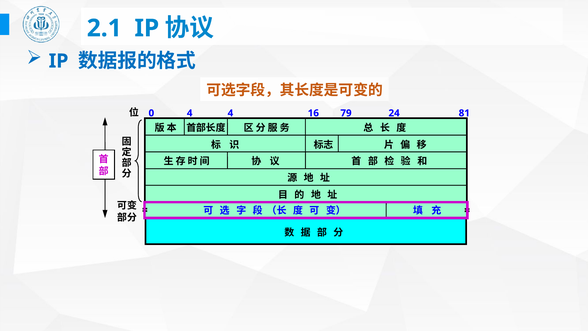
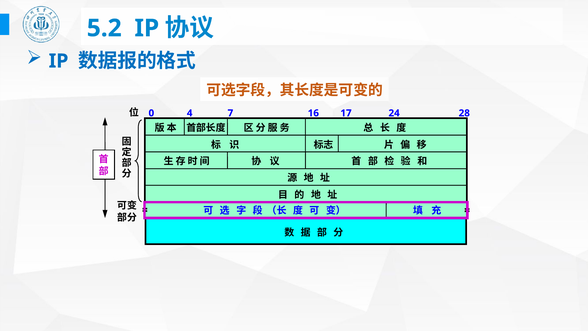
2.1: 2.1 -> 5.2
4 4: 4 -> 7
79: 79 -> 17
81: 81 -> 28
